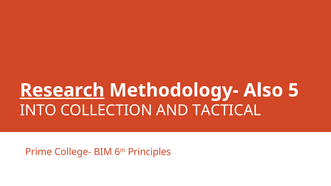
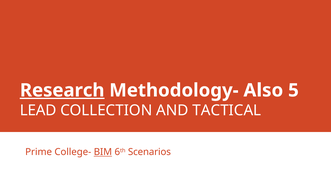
INTO: INTO -> LEAD
BIM underline: none -> present
Principles: Principles -> Scenarios
